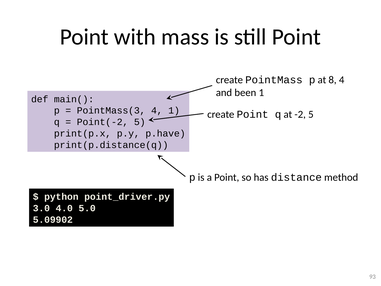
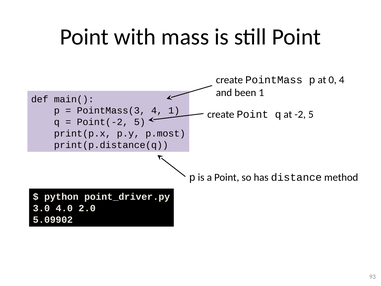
8: 8 -> 0
p.have: p.have -> p.most
5.0: 5.0 -> 2.0
